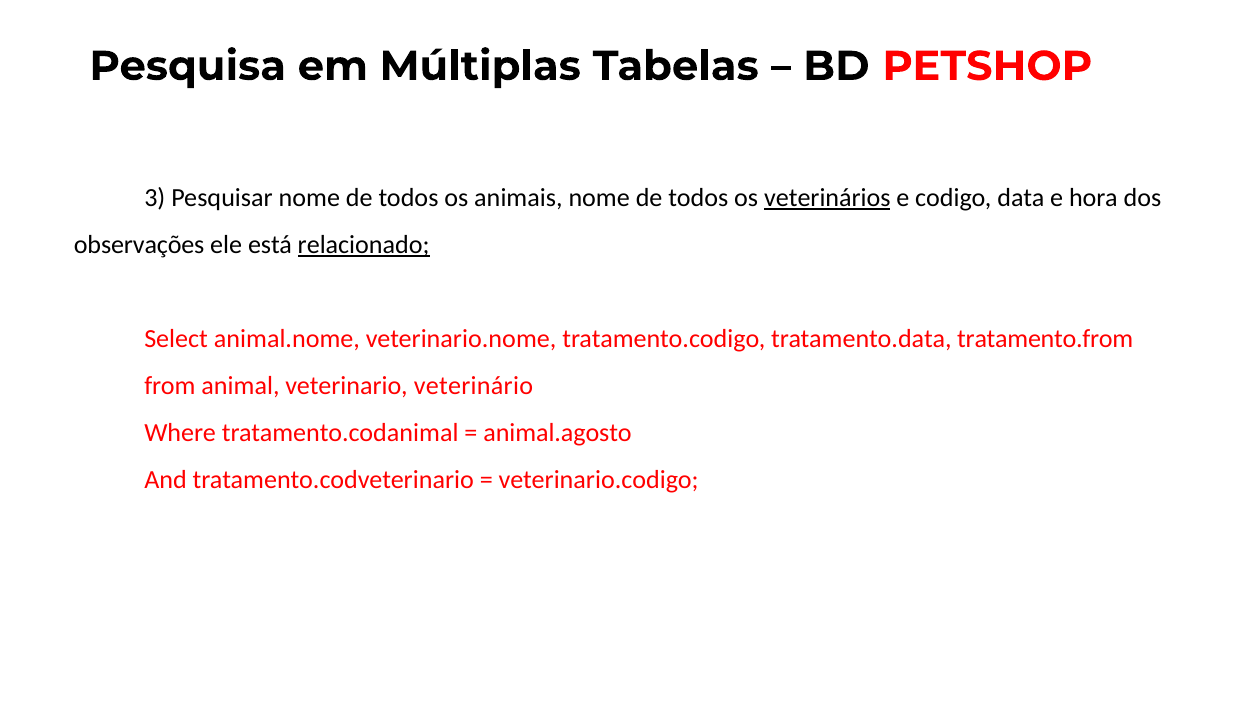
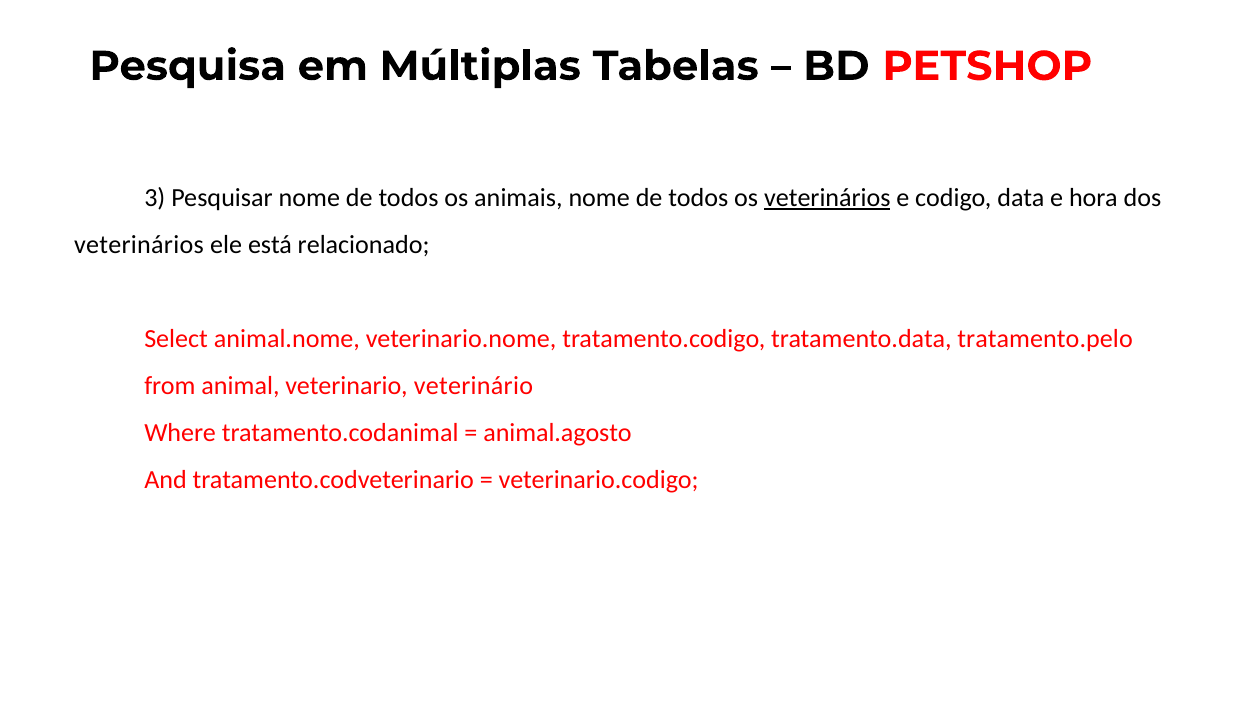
observações at (139, 245): observações -> veterinários
relacionado underline: present -> none
tratamento.from: tratamento.from -> tratamento.pelo
